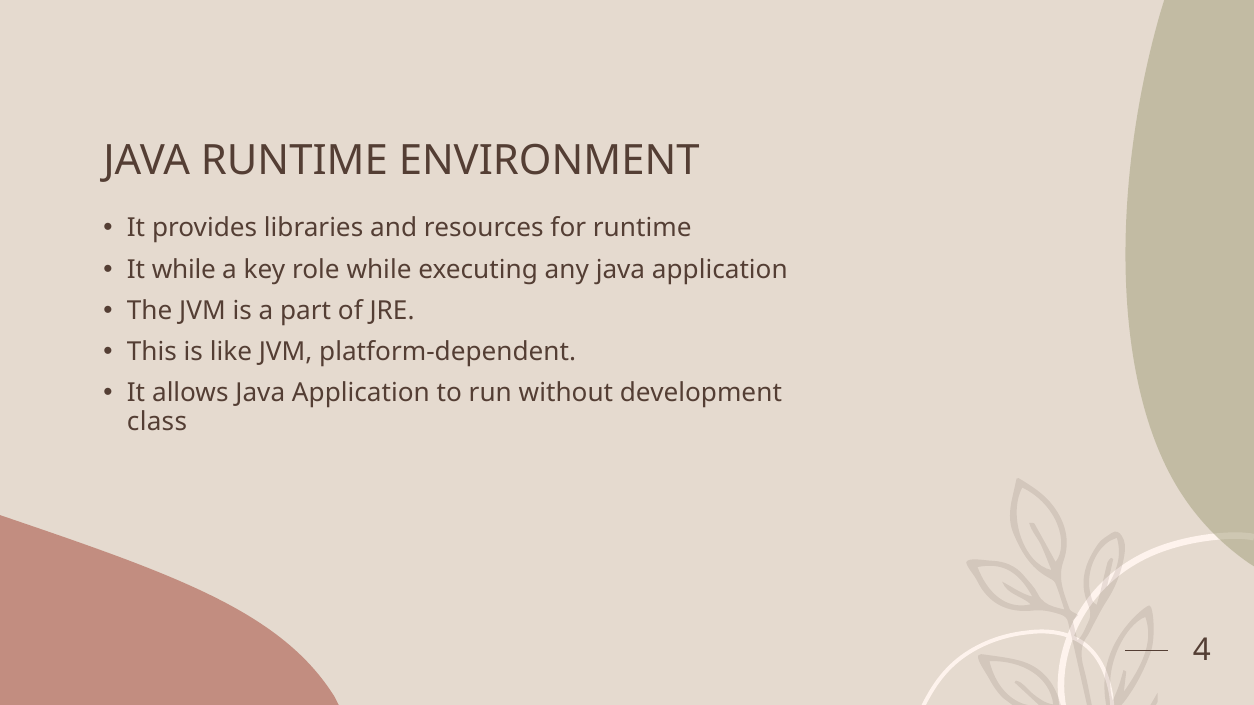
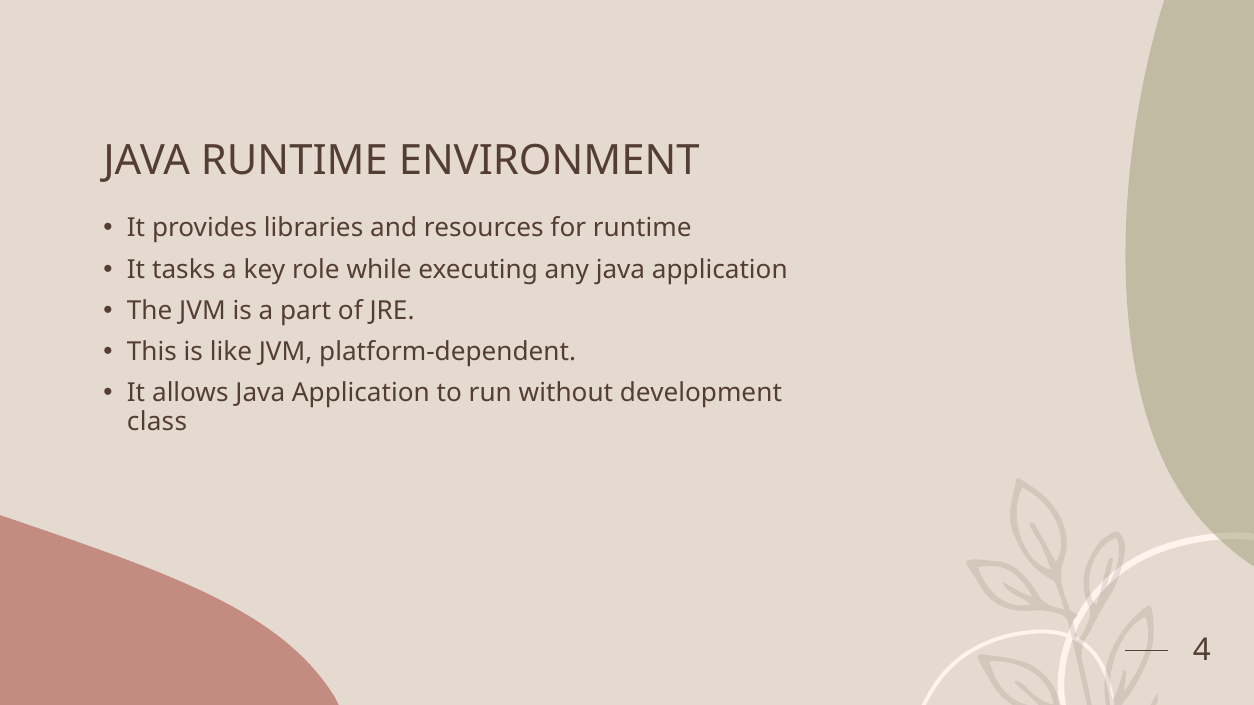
It while: while -> tasks
